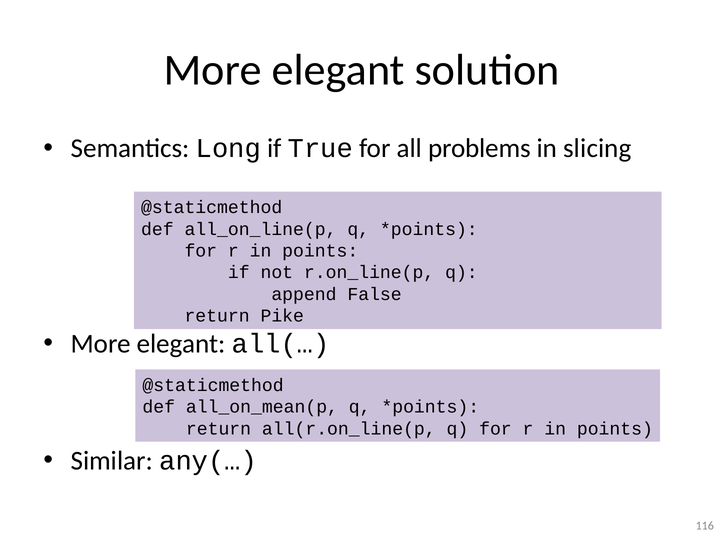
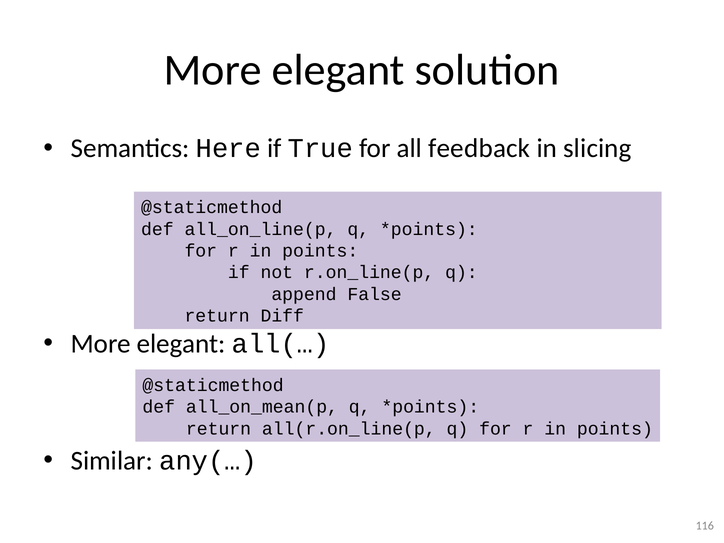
Long: Long -> Here
problems: problems -> feedback
Pike: Pike -> Diff
